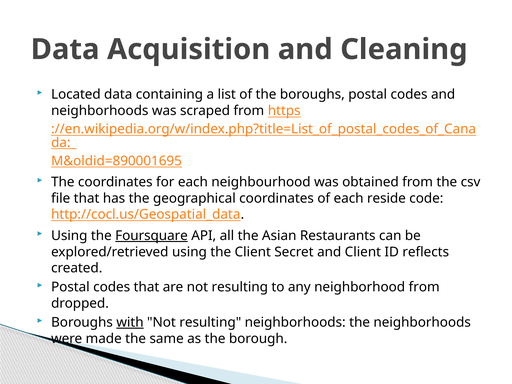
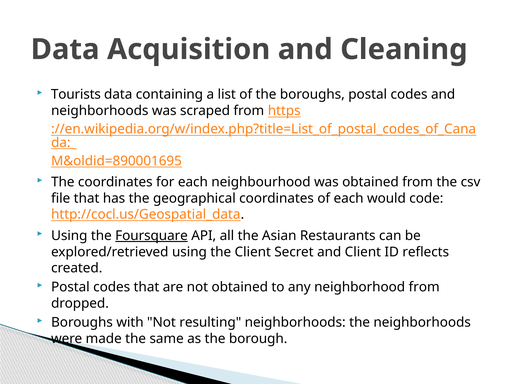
Located: Located -> Tourists
reside: reside -> would
are not resulting: resulting -> obtained
with underline: present -> none
